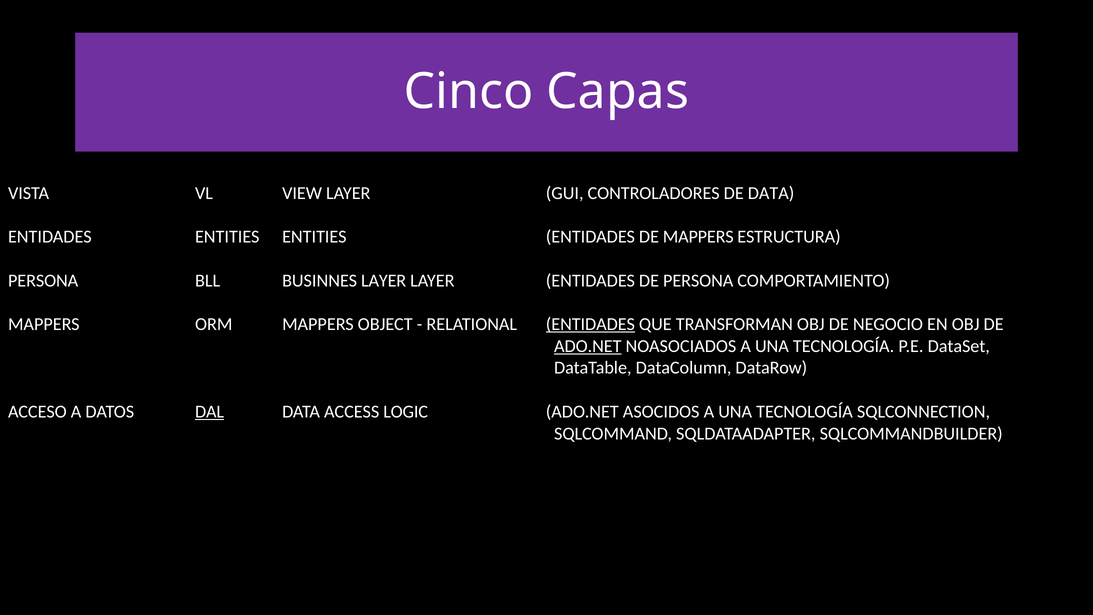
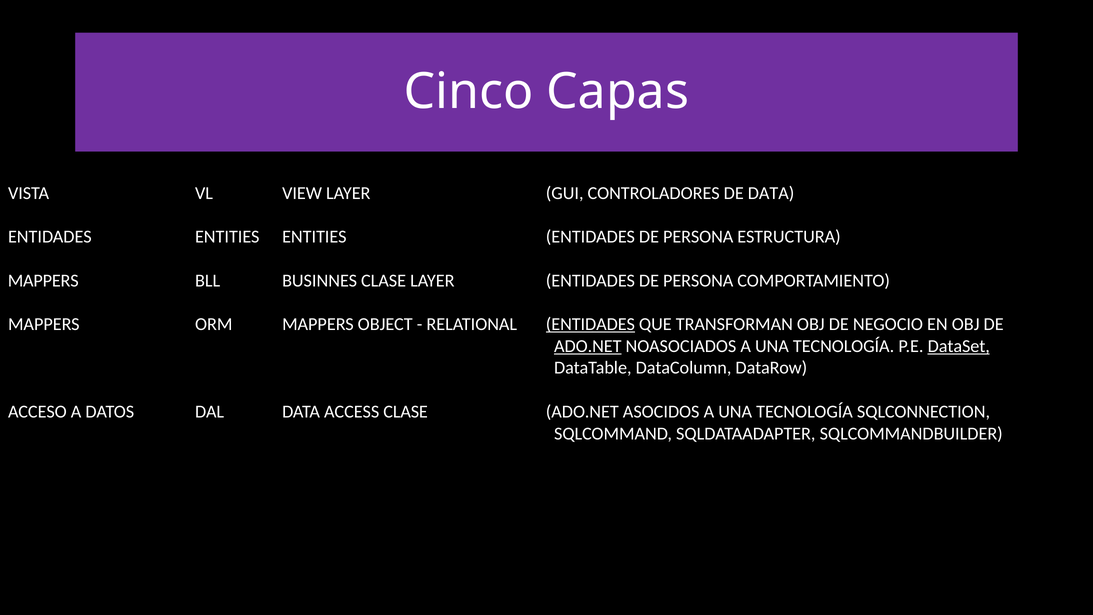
ENTITIES ENTIDADES DE MAPPERS: MAPPERS -> PERSONA
PERSONA at (43, 280): PERSONA -> MAPPERS
BUSINNES LAYER: LAYER -> CLASE
DataSet underline: none -> present
DAL underline: present -> none
ACCESS LOGIC: LOGIC -> CLASE
